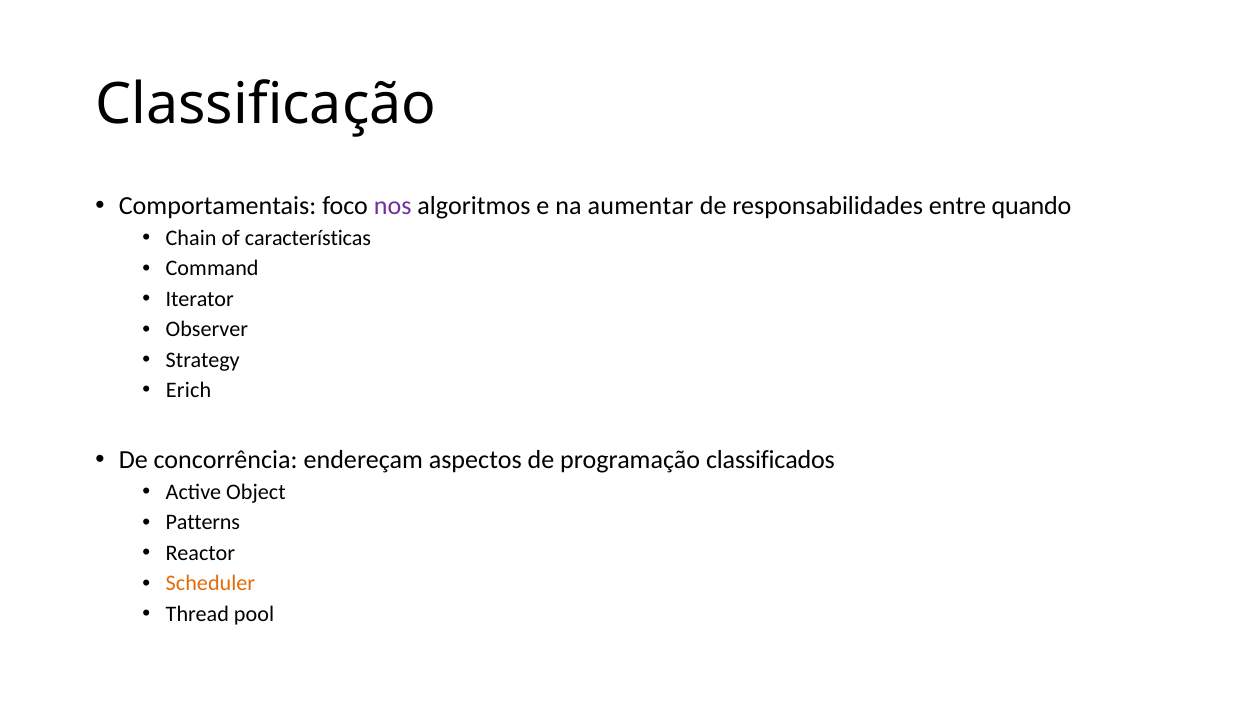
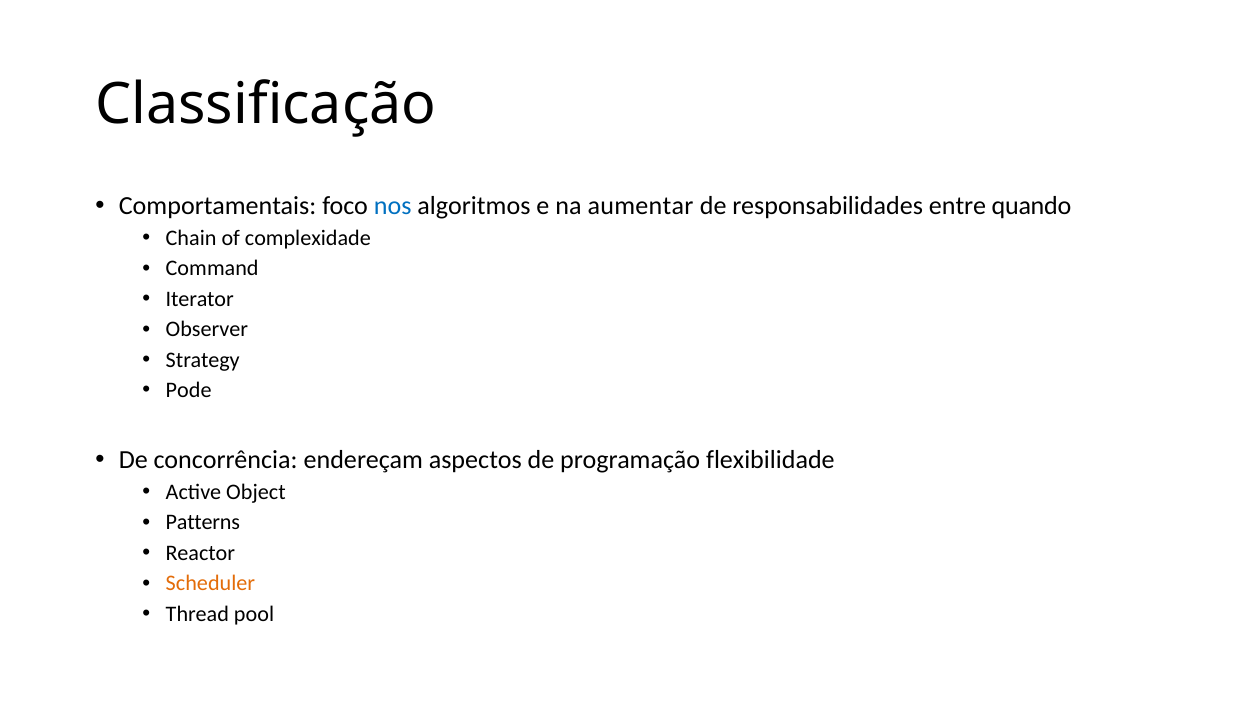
nos colour: purple -> blue
características: características -> complexidade
Erich: Erich -> Pode
classificados: classificados -> flexibilidade
